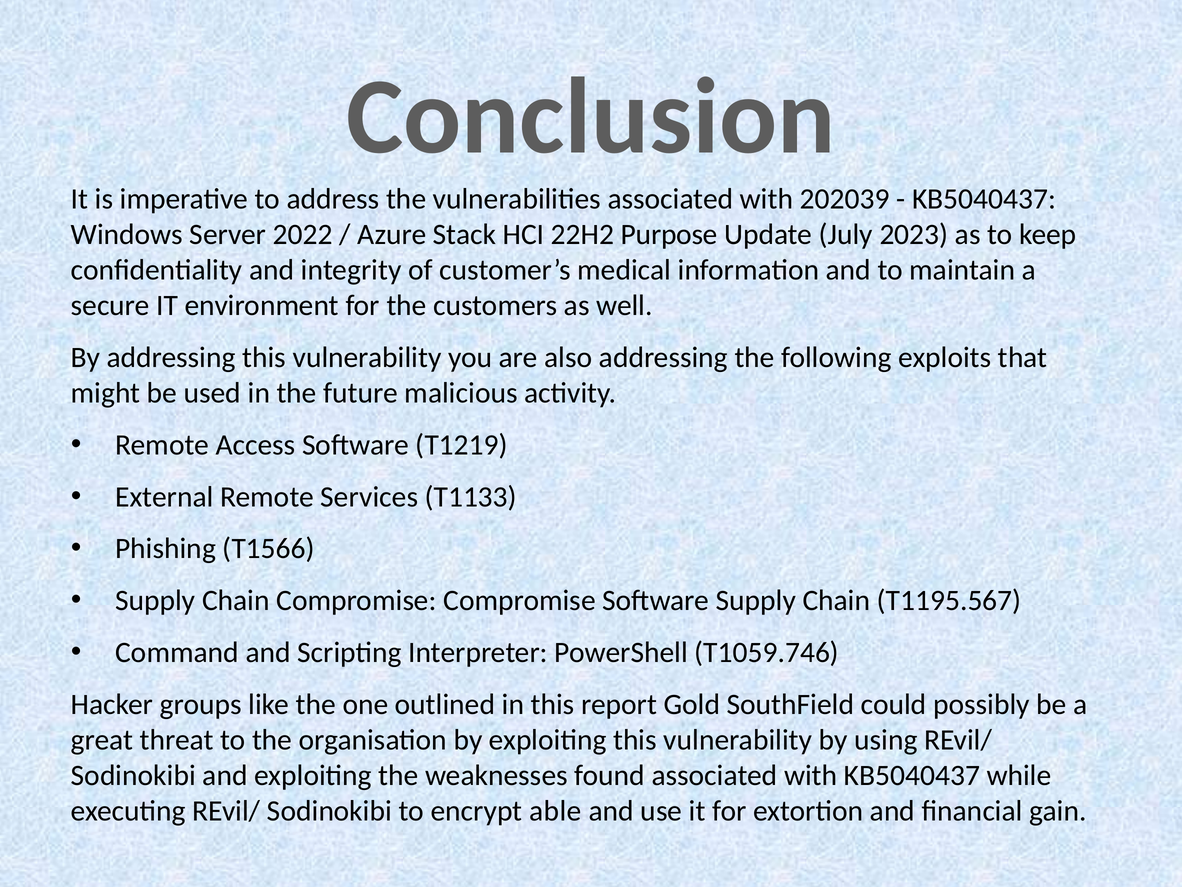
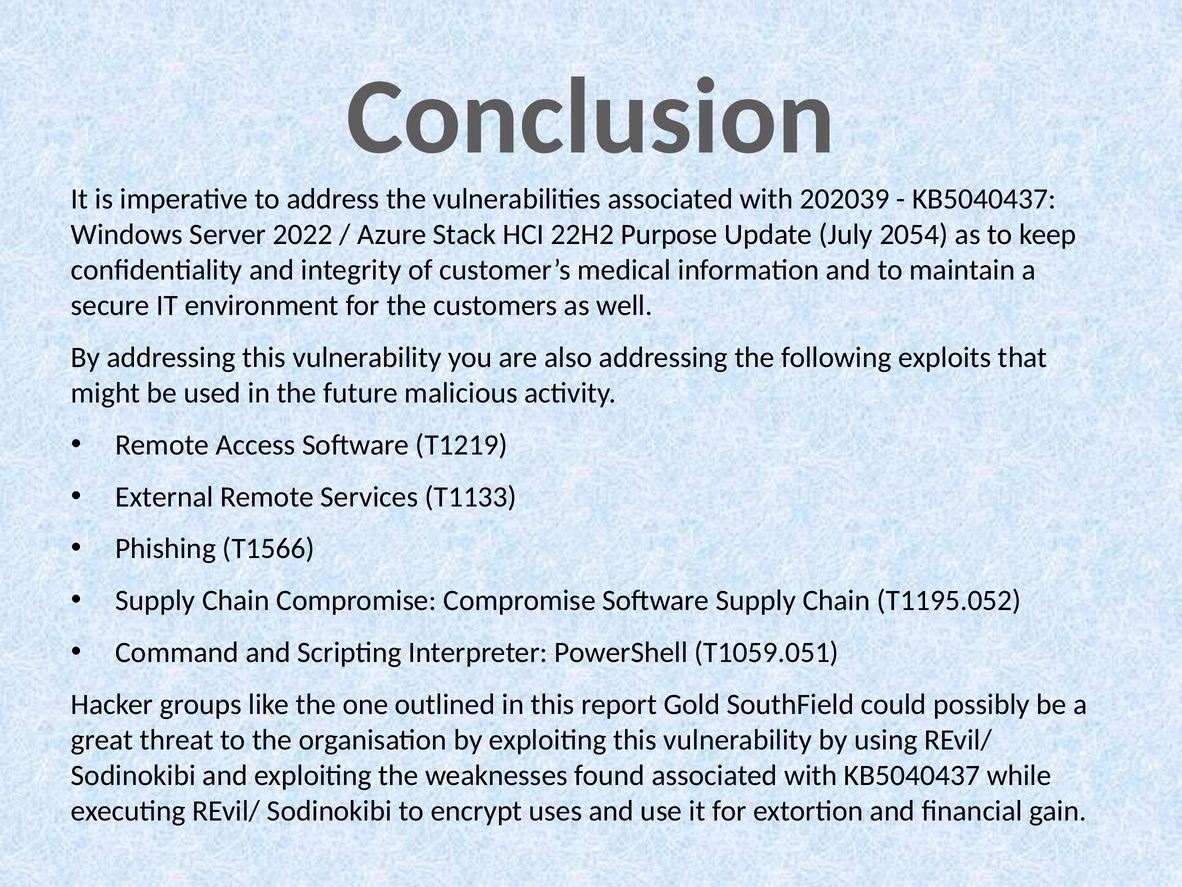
2023: 2023 -> 2054
T1195.567: T1195.567 -> T1195.052
T1059.746: T1059.746 -> T1059.051
able: able -> uses
